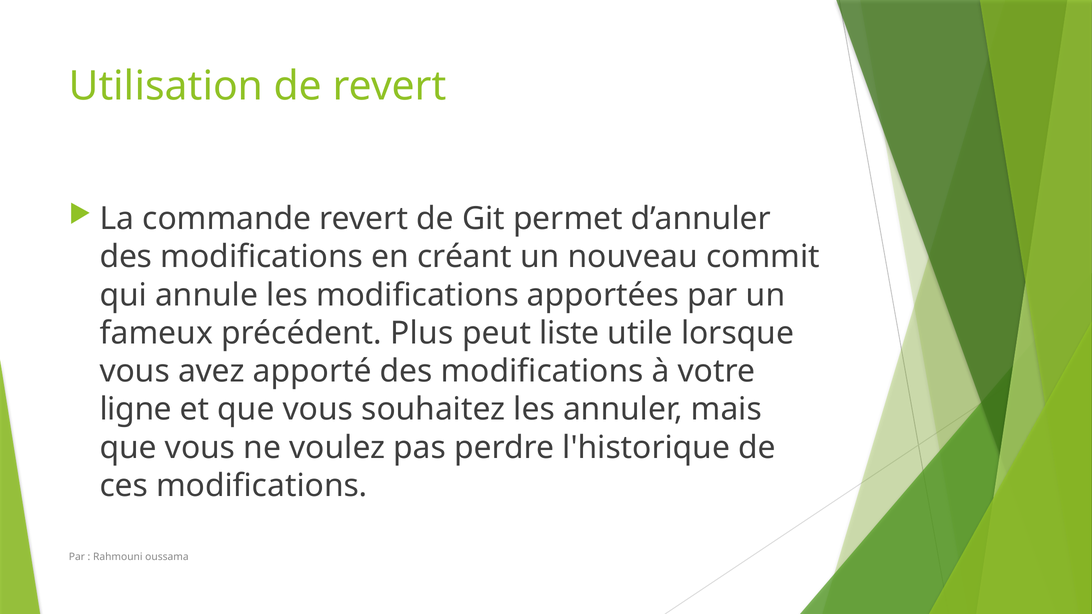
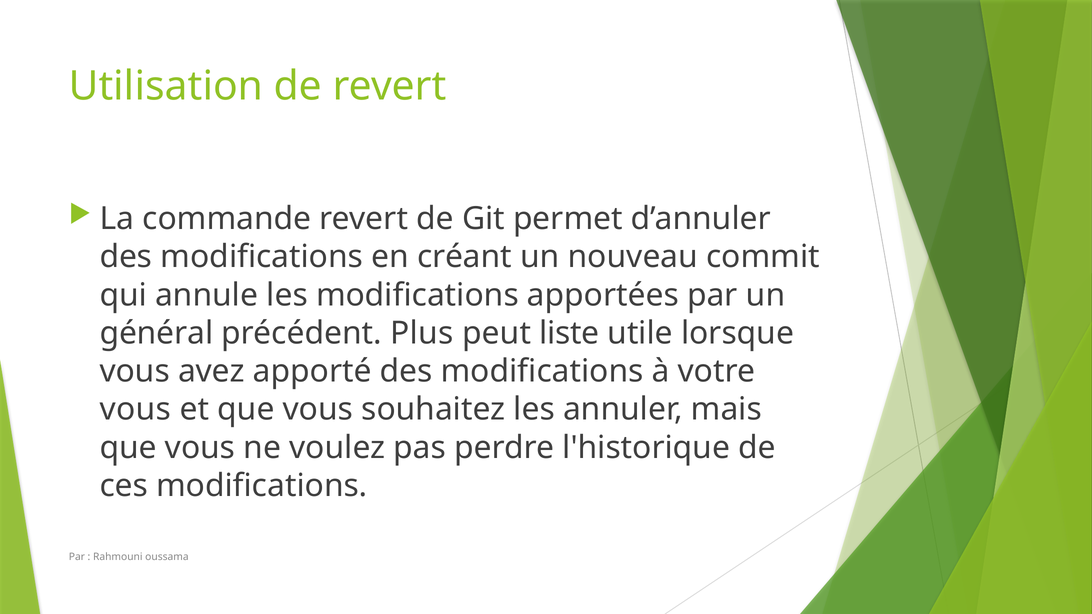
fameux: fameux -> général
ligne at (136, 410): ligne -> vous
